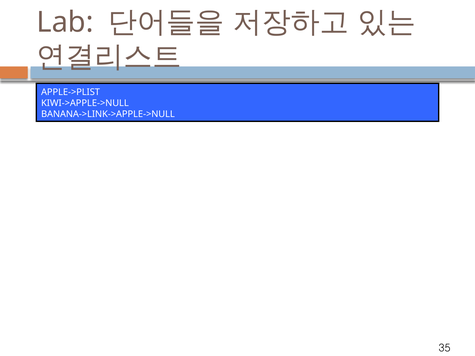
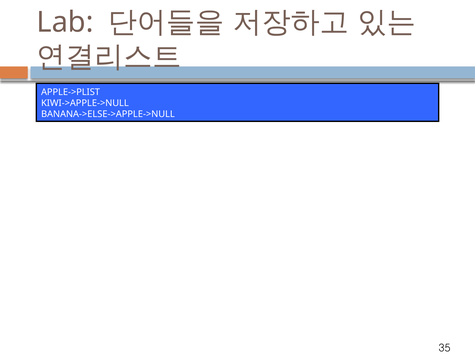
BANANA->LINK->APPLE->NULL: BANANA->LINK->APPLE->NULL -> BANANA->ELSE->APPLE->NULL
